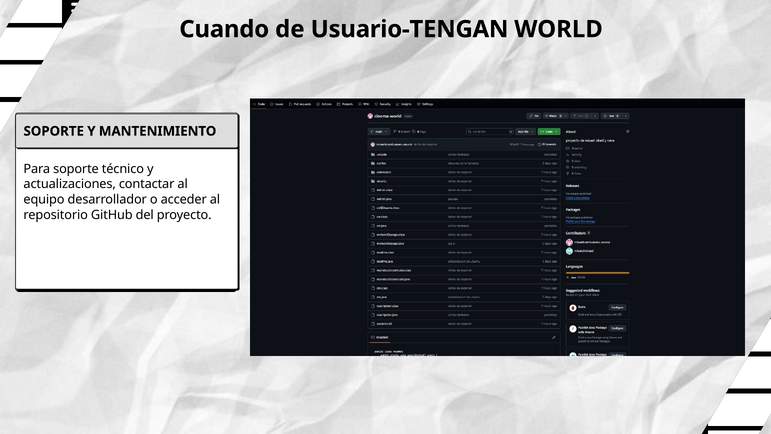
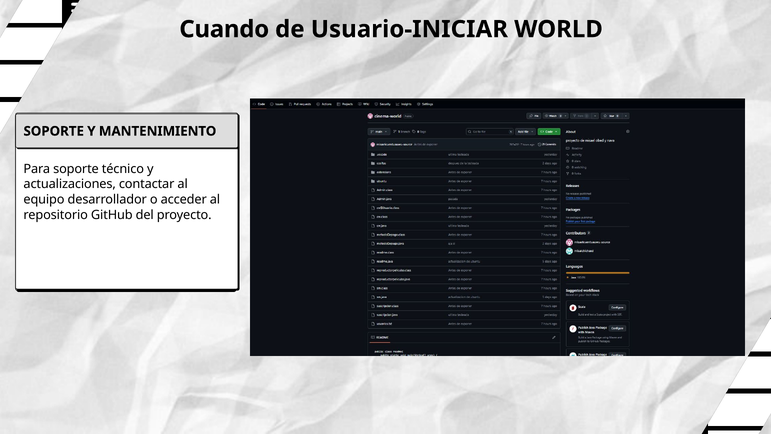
Usuario-TENGAN: Usuario-TENGAN -> Usuario-INICIAR
